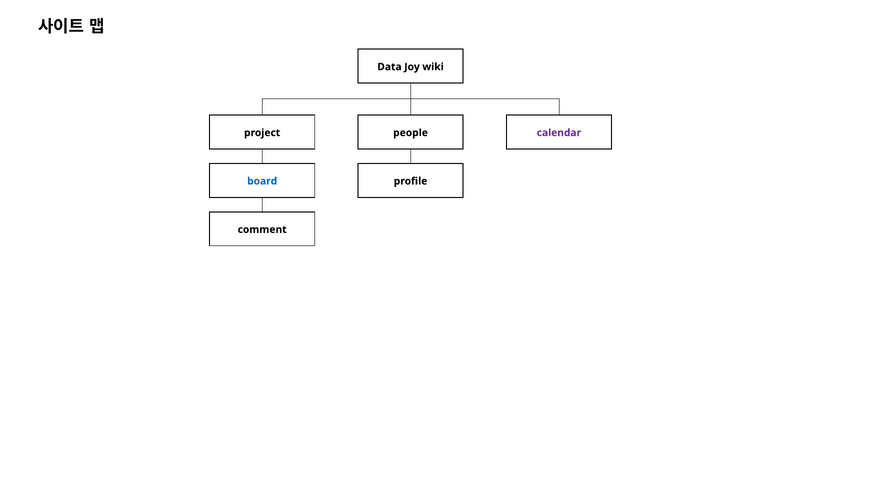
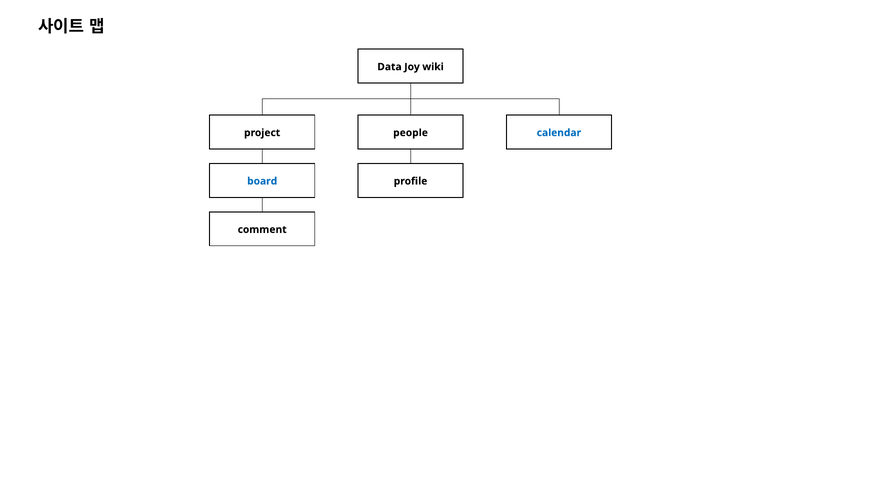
calendar colour: purple -> blue
